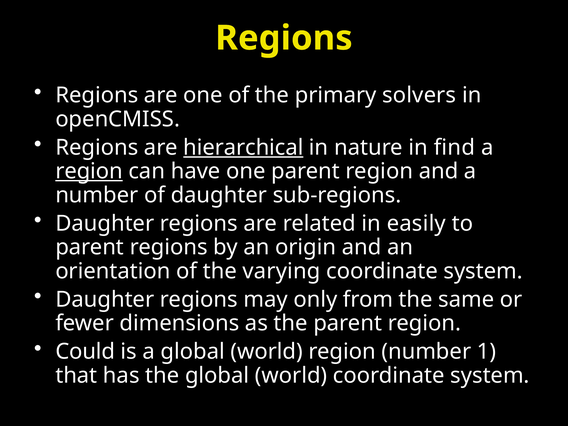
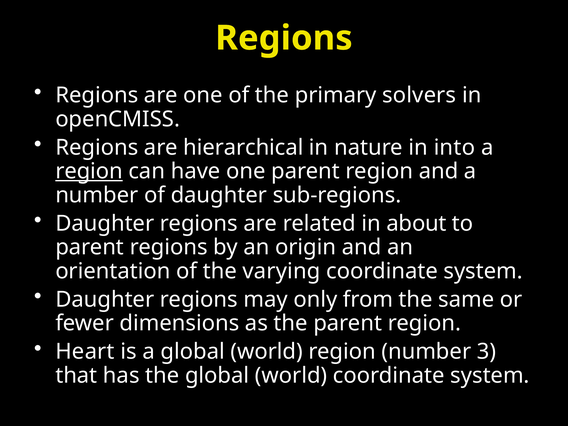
hierarchical underline: present -> none
find: find -> into
easily: easily -> about
Could: Could -> Heart
1: 1 -> 3
